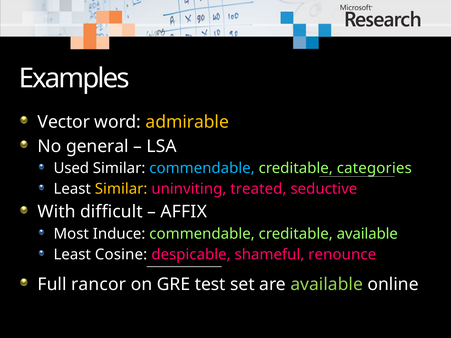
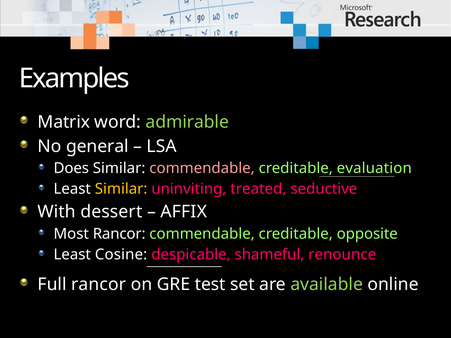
Vector: Vector -> Matrix
admirable colour: yellow -> light green
Used: Used -> Does
commendable at (202, 168) colour: light blue -> pink
categories: categories -> evaluation
difficult: difficult -> dessert
Most Induce: Induce -> Rancor
creditable available: available -> opposite
